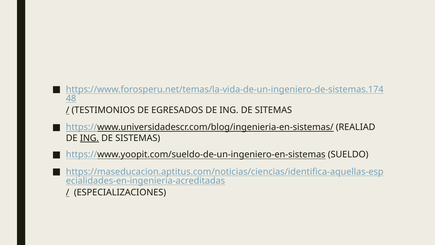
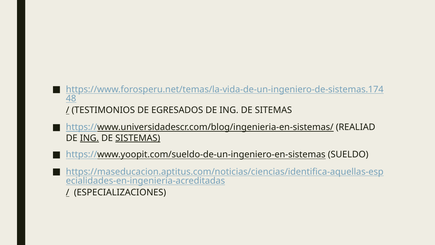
SISTEMAS underline: none -> present
